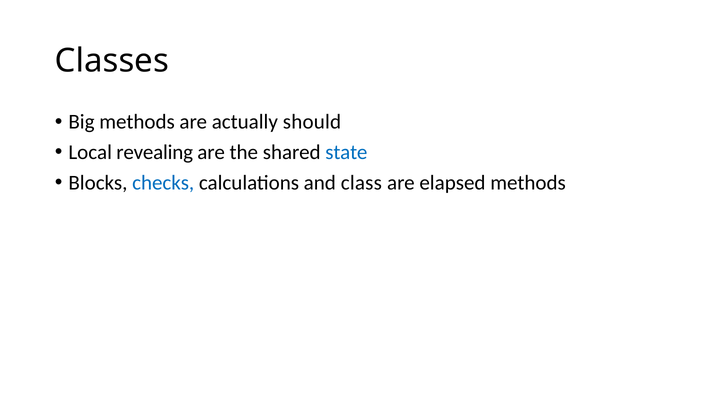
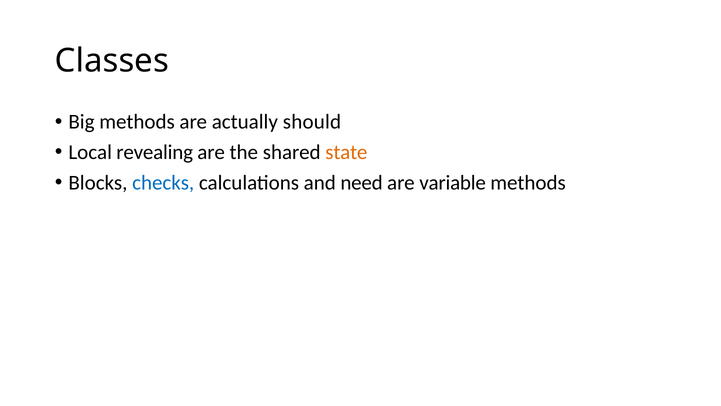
state colour: blue -> orange
class: class -> need
elapsed: elapsed -> variable
